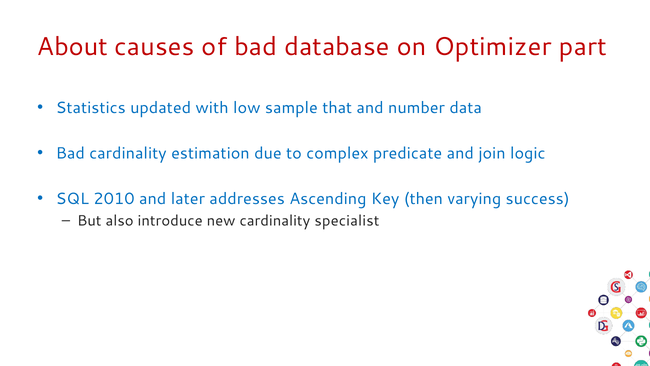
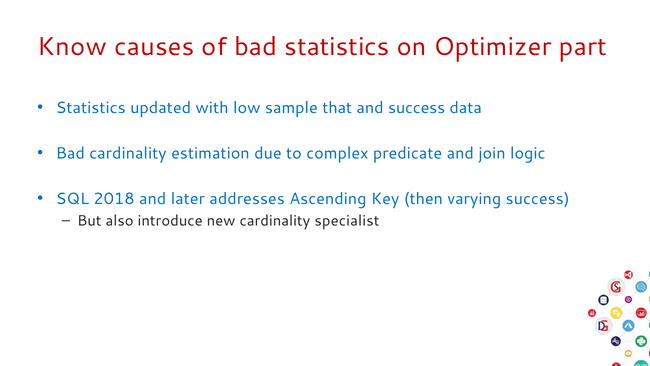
About: About -> Know
bad database: database -> statistics
and number: number -> success
2010: 2010 -> 2018
